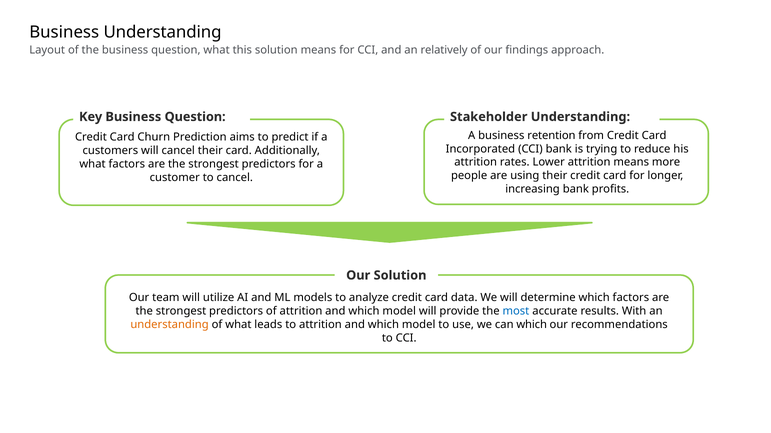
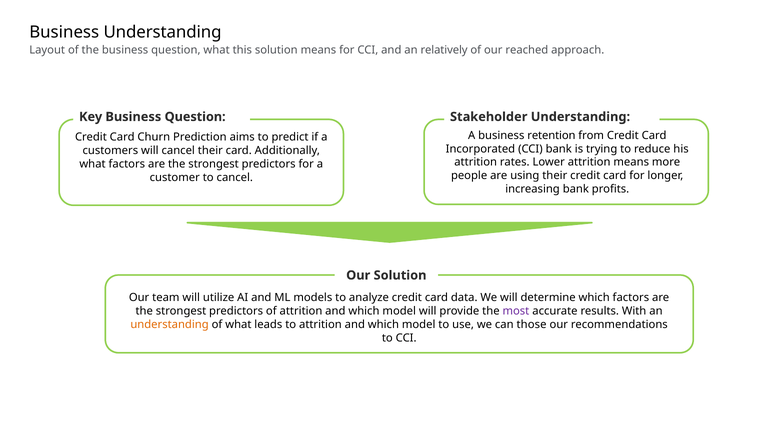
findings: findings -> reached
most colour: blue -> purple
can which: which -> those
